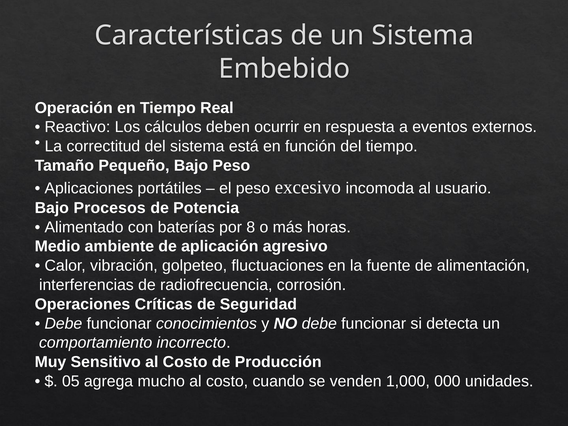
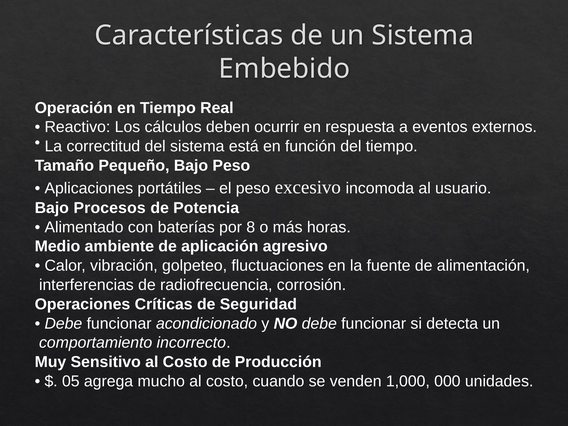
conocimientos: conocimientos -> acondicionado
